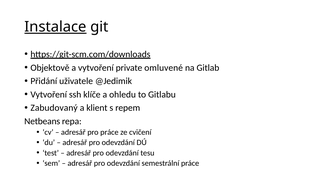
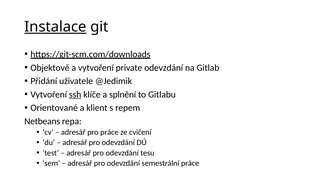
private omluvené: omluvené -> odevzdání
ssh underline: none -> present
ohledu: ohledu -> splnění
Zabudovaný: Zabudovaný -> Orientované
